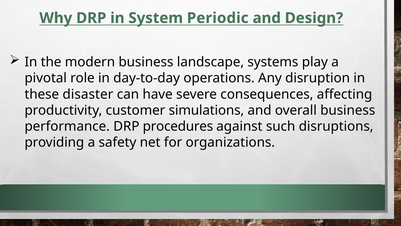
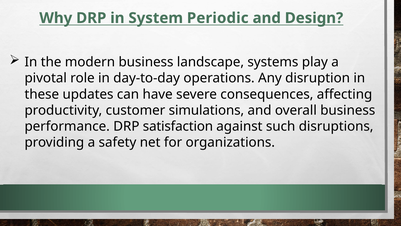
disaster: disaster -> updates
procedures: procedures -> satisfaction
